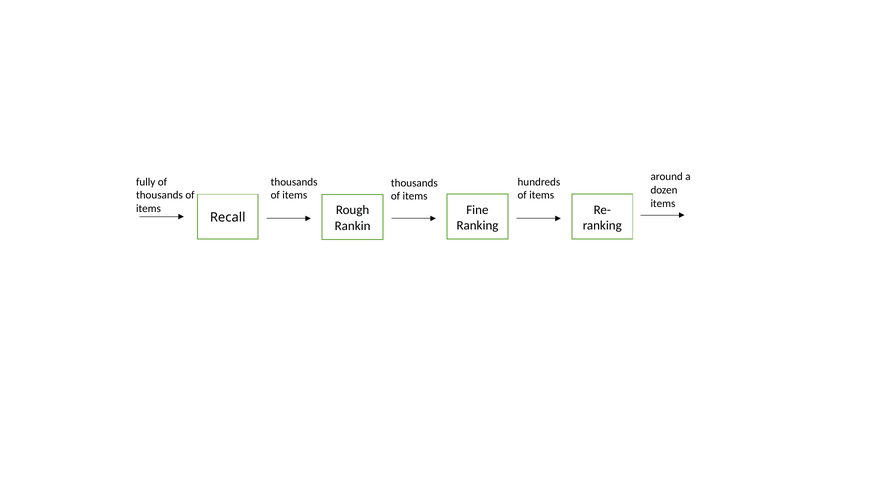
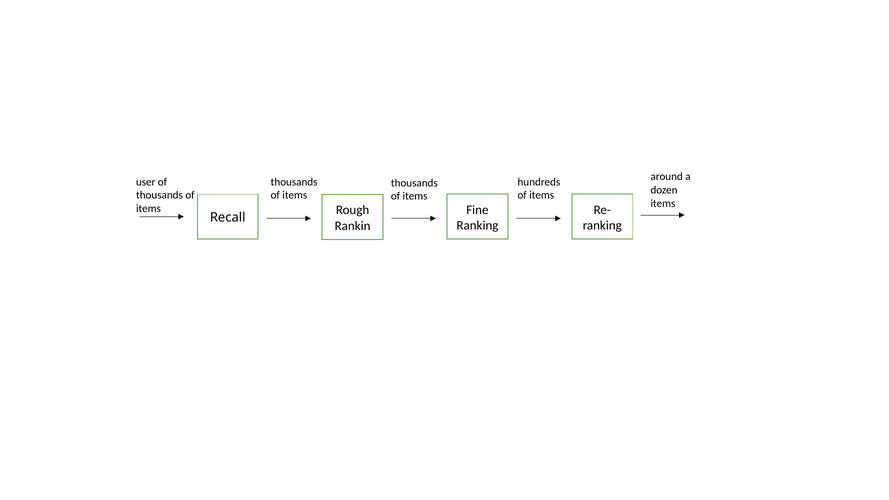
fully: fully -> user
